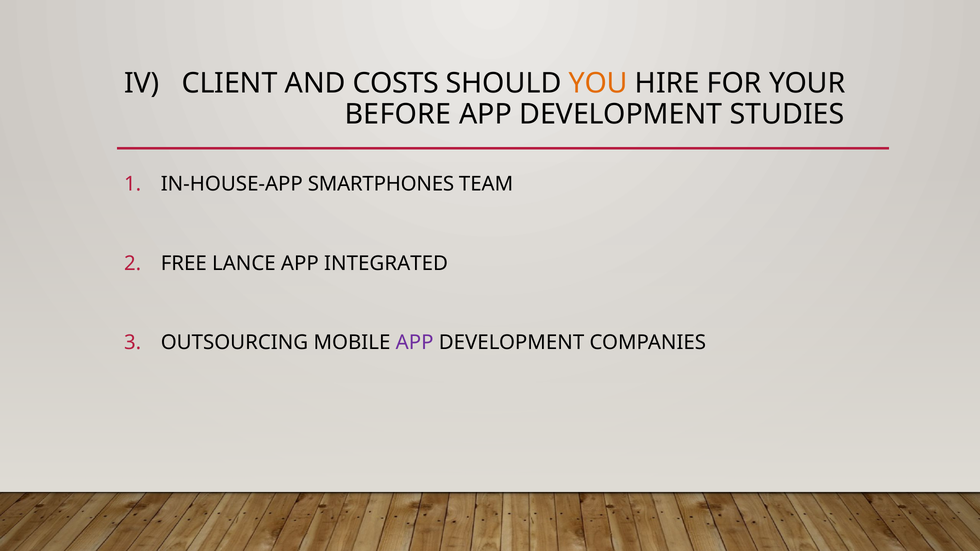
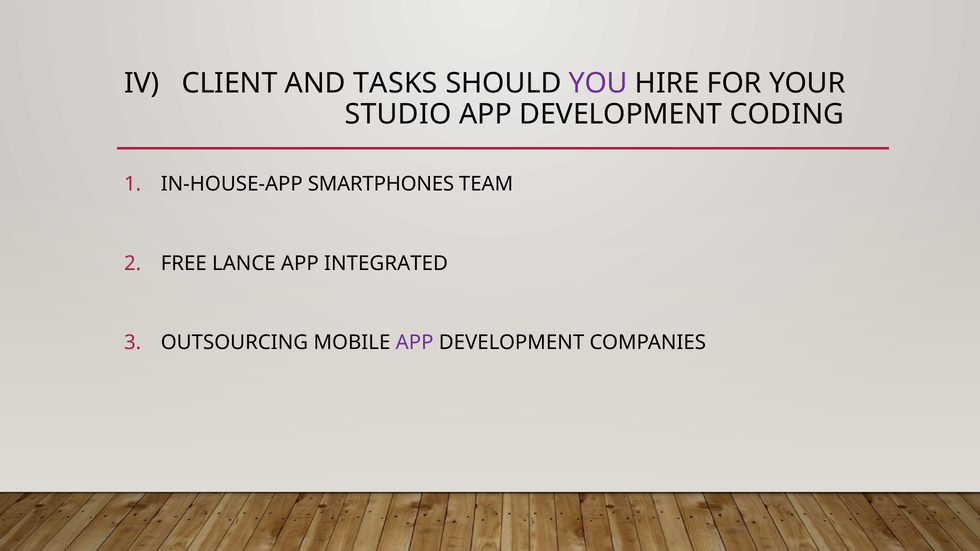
COSTS: COSTS -> TASKS
YOU colour: orange -> purple
BEFORE: BEFORE -> STUDIO
STUDIES: STUDIES -> CODING
